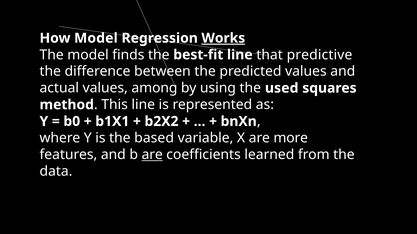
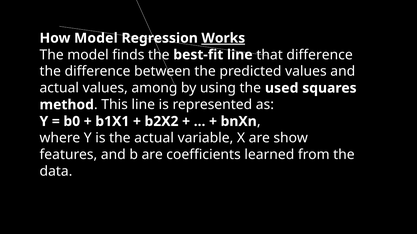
that predictive: predictive -> difference
the based: based -> actual
more: more -> show
are at (152, 155) underline: present -> none
